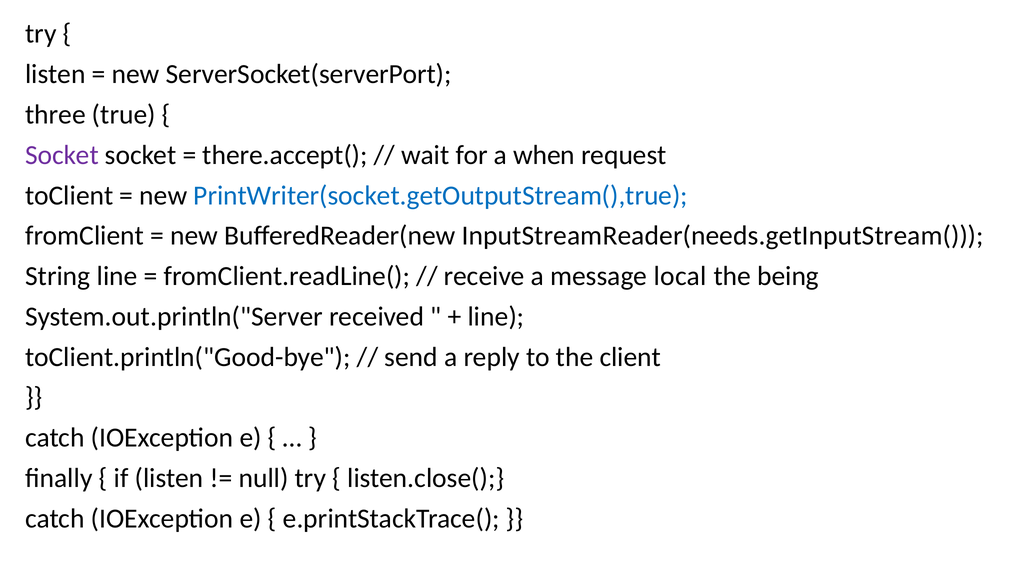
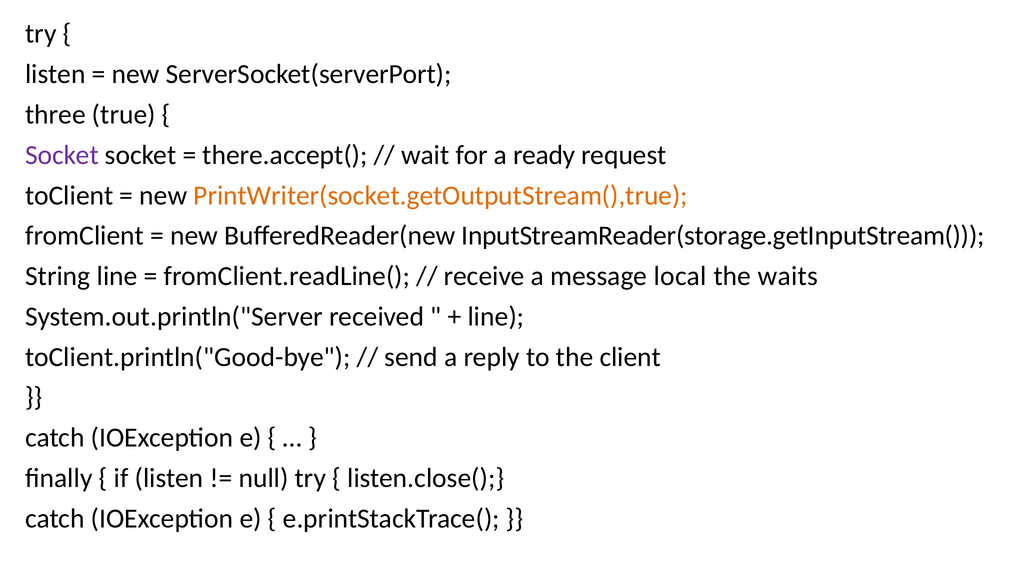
when: when -> ready
PrintWriter(socket.getOutputStream(),true colour: blue -> orange
InputStreamReader(needs.getInputStream(: InputStreamReader(needs.getInputStream( -> InputStreamReader(storage.getInputStream(
being: being -> waits
